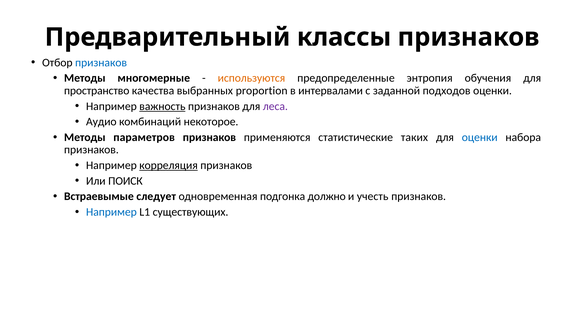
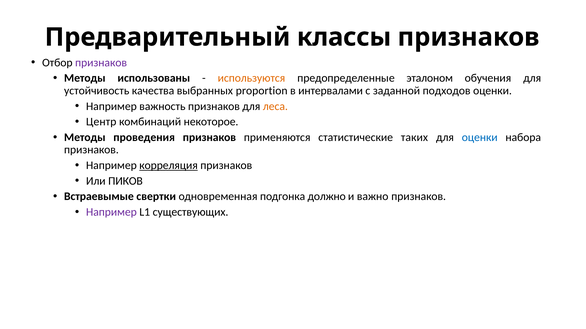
признаков at (101, 63) colour: blue -> purple
многомерные: многомерные -> использованы
энтропия: энтропия -> эталоном
пространство: пространство -> устойчивость
важность underline: present -> none
леса colour: purple -> orange
Аудио: Аудио -> Центр
параметров: параметров -> проведения
ПОИСК: ПОИСК -> ПИКОВ
следует: следует -> свертки
учесть: учесть -> важно
Например at (111, 212) colour: blue -> purple
